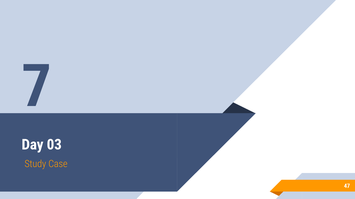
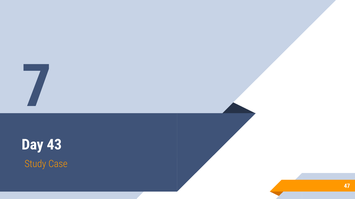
03: 03 -> 43
